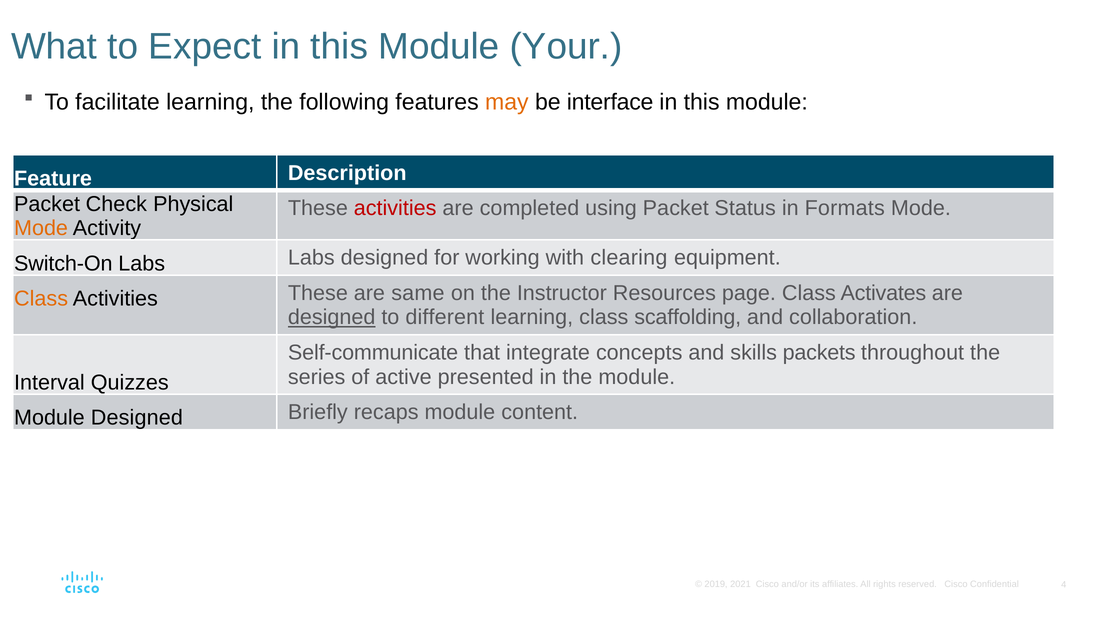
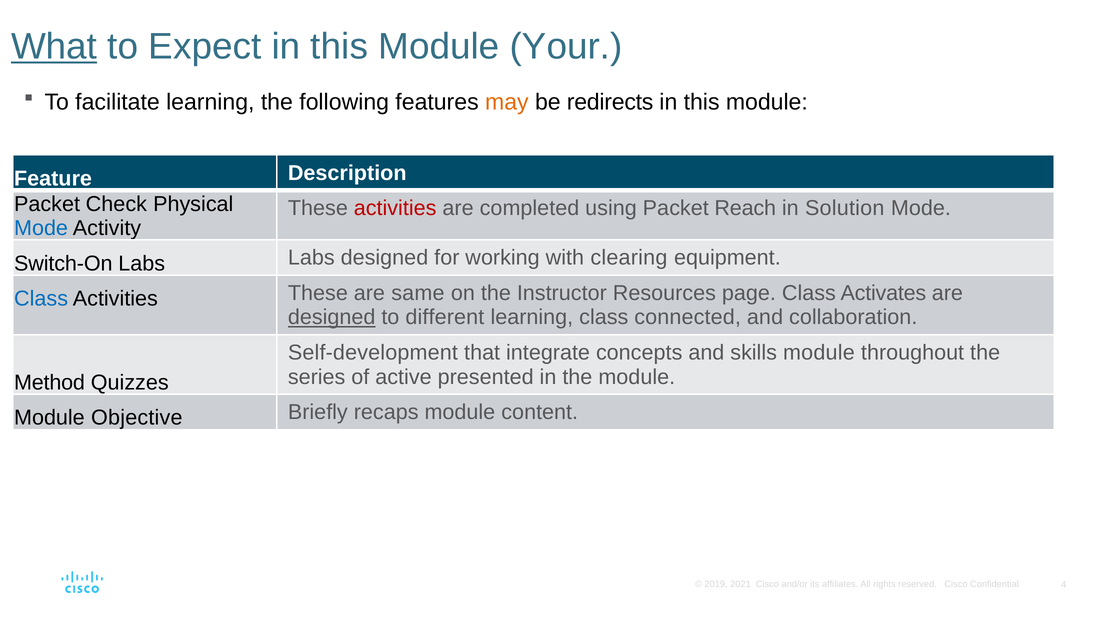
What underline: none -> present
interface: interface -> redirects
Status: Status -> Reach
Formats: Formats -> Solution
Mode at (41, 228) colour: orange -> blue
Class at (41, 299) colour: orange -> blue
scaffolding: scaffolding -> connected
Self-communicate: Self-communicate -> Self-development
skills packets: packets -> module
Interval: Interval -> Method
Module Designed: Designed -> Objective
